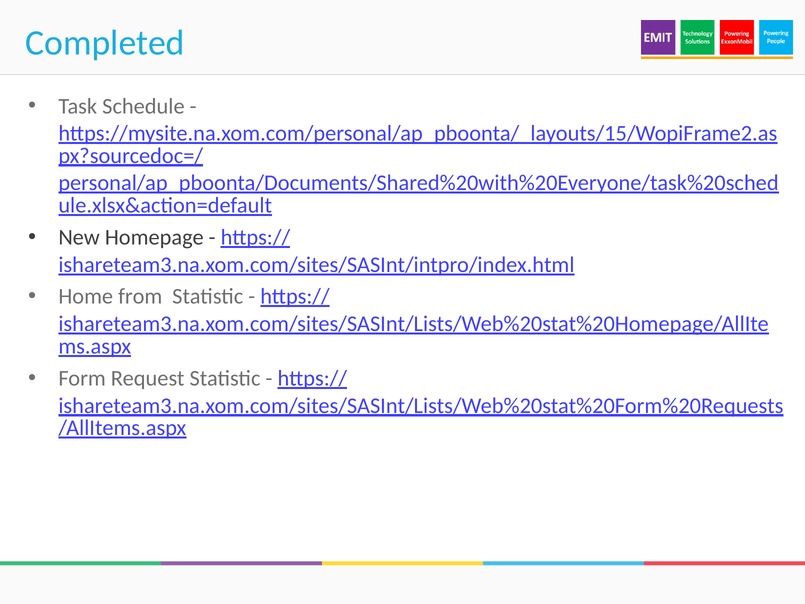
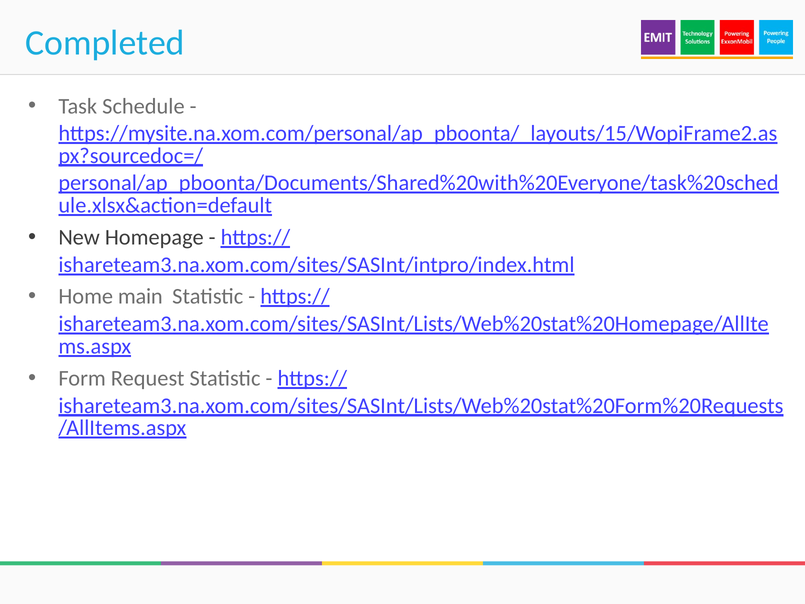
from: from -> main
